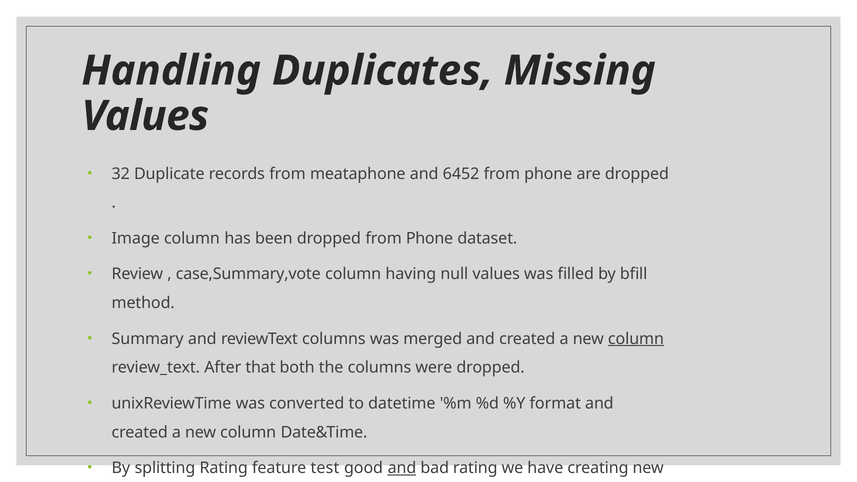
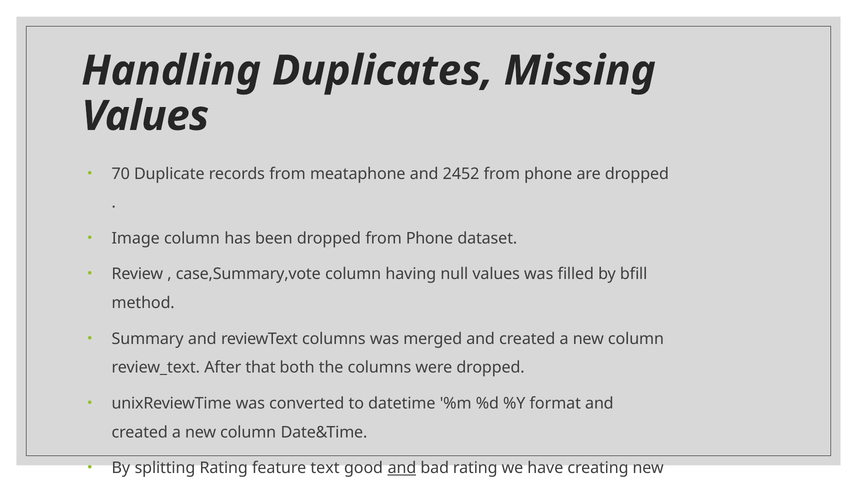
32: 32 -> 70
6452: 6452 -> 2452
column at (636, 339) underline: present -> none
test: test -> text
